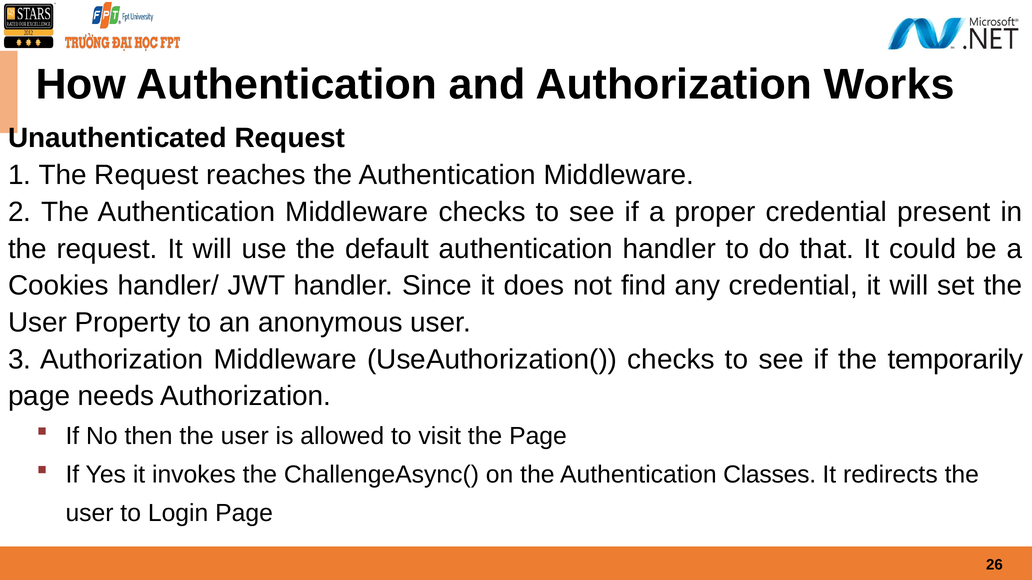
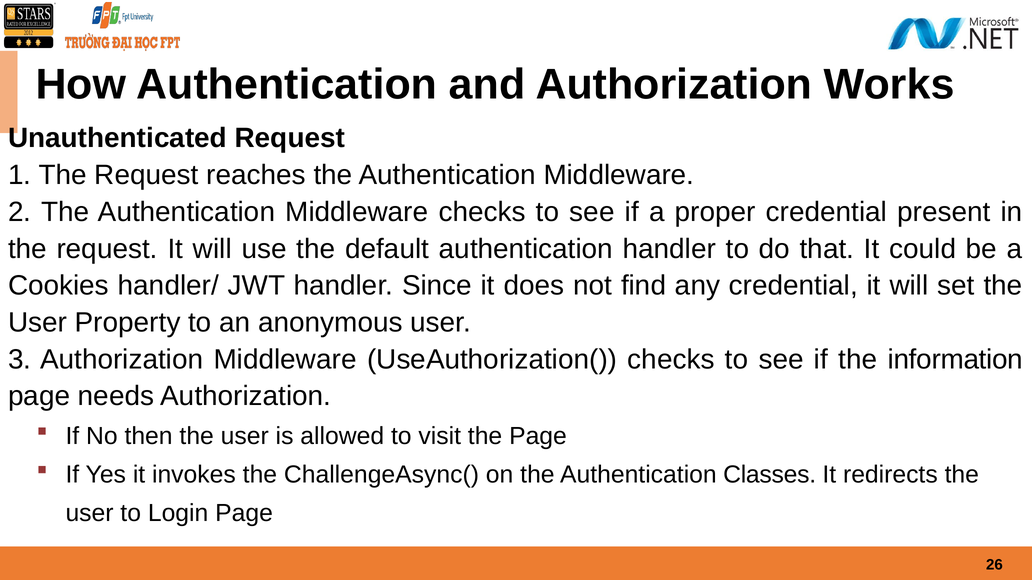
temporarily: temporarily -> information
